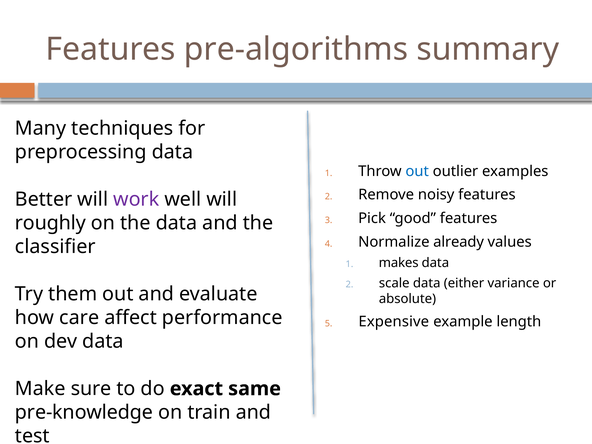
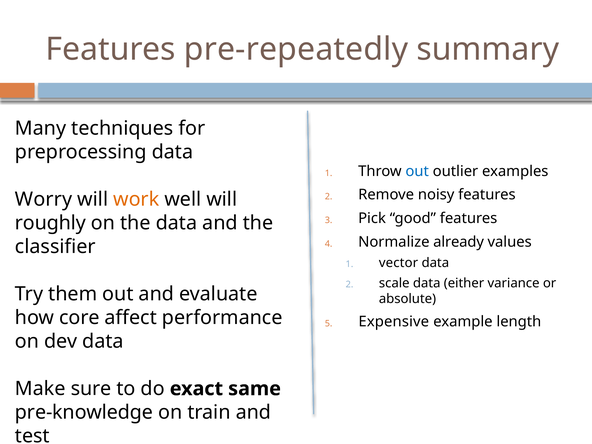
pre-algorithms: pre-algorithms -> pre-repeatedly
Better: Better -> Worry
work colour: purple -> orange
makes: makes -> vector
care: care -> core
